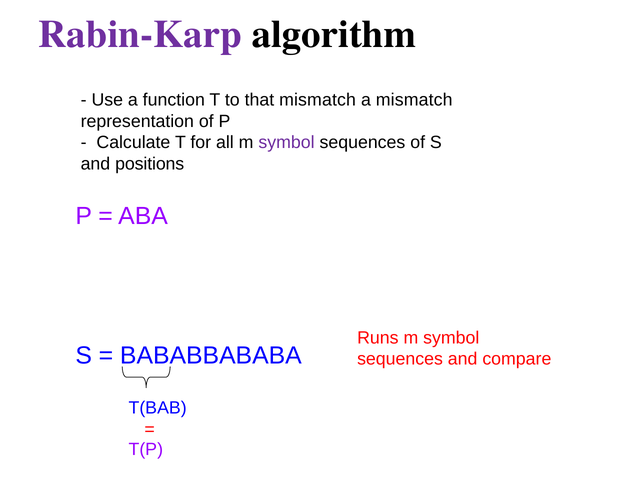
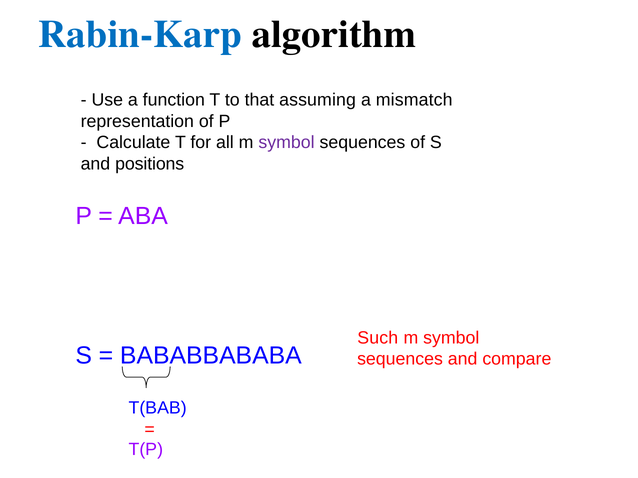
Rabin-Karp colour: purple -> blue
that mismatch: mismatch -> assuming
Runs: Runs -> Such
